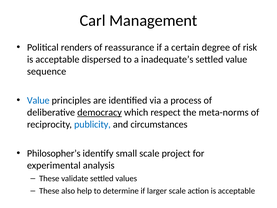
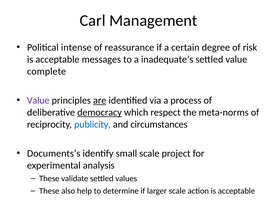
renders: renders -> intense
dispersed: dispersed -> messages
sequence: sequence -> complete
Value at (38, 100) colour: blue -> purple
are underline: none -> present
Philosopher’s: Philosopher’s -> Documents’s
